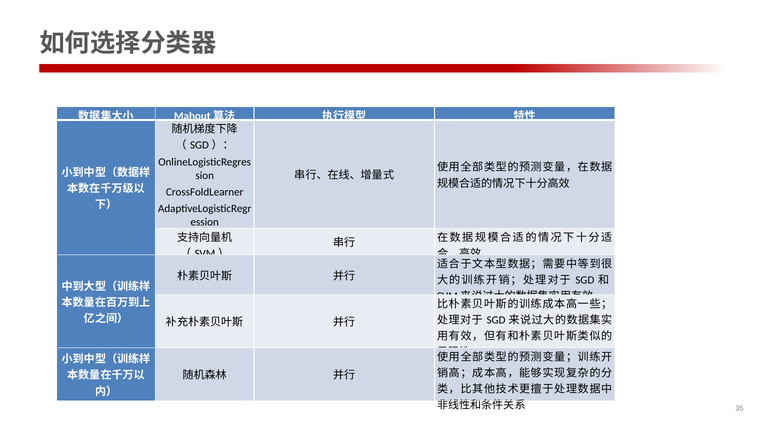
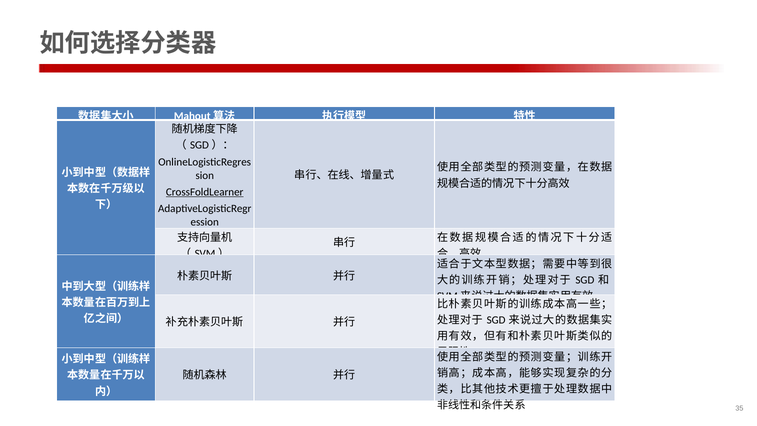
CrossFoldLearner underline: none -> present
